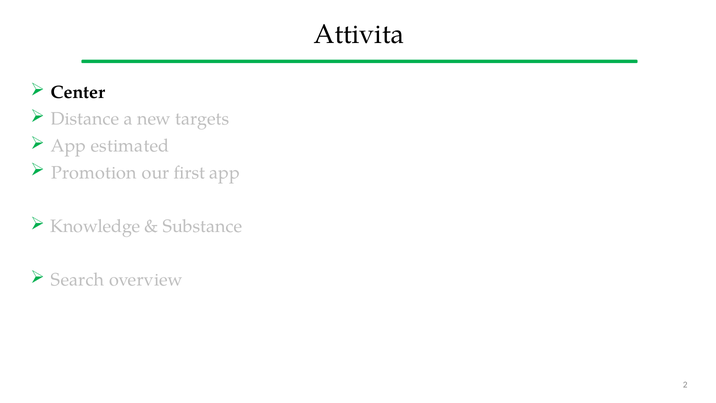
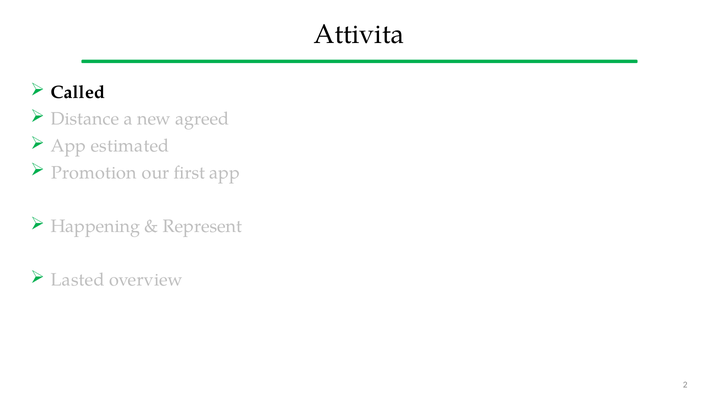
Center: Center -> Called
targets: targets -> agreed
Knowledge: Knowledge -> Happening
Substance: Substance -> Represent
Search: Search -> Lasted
